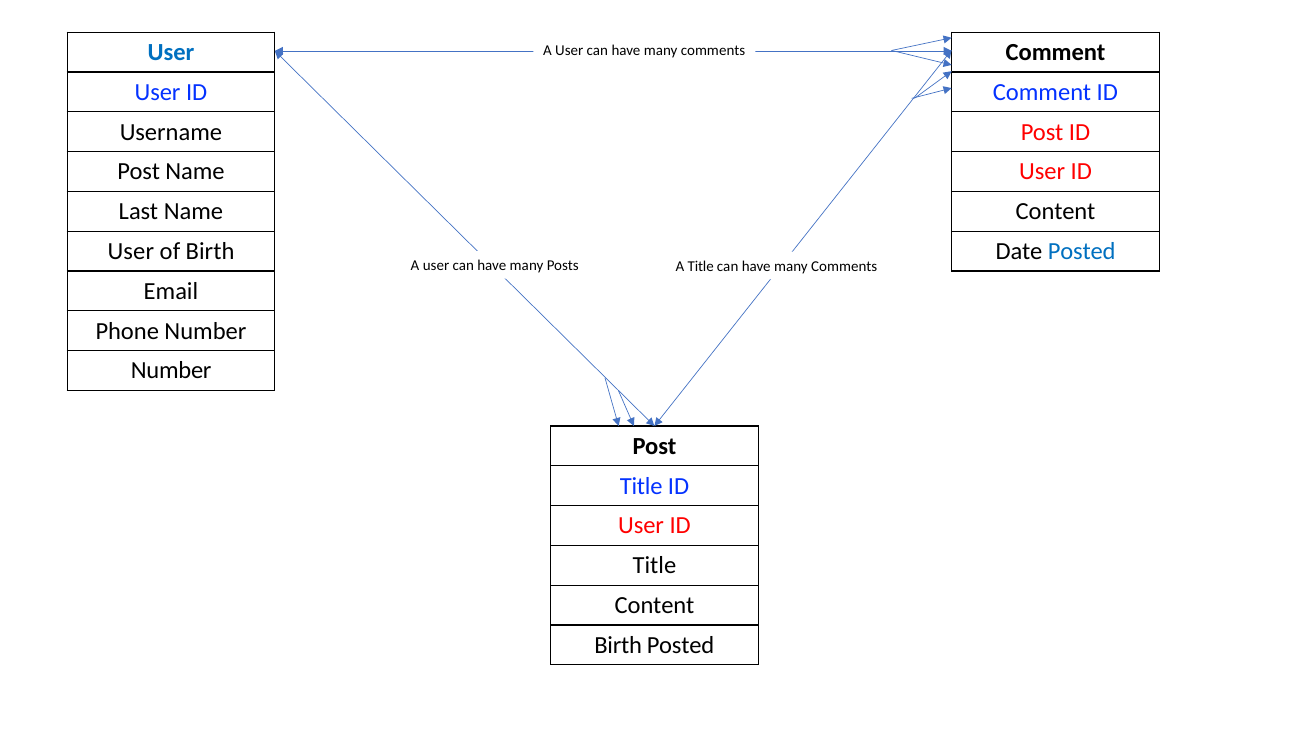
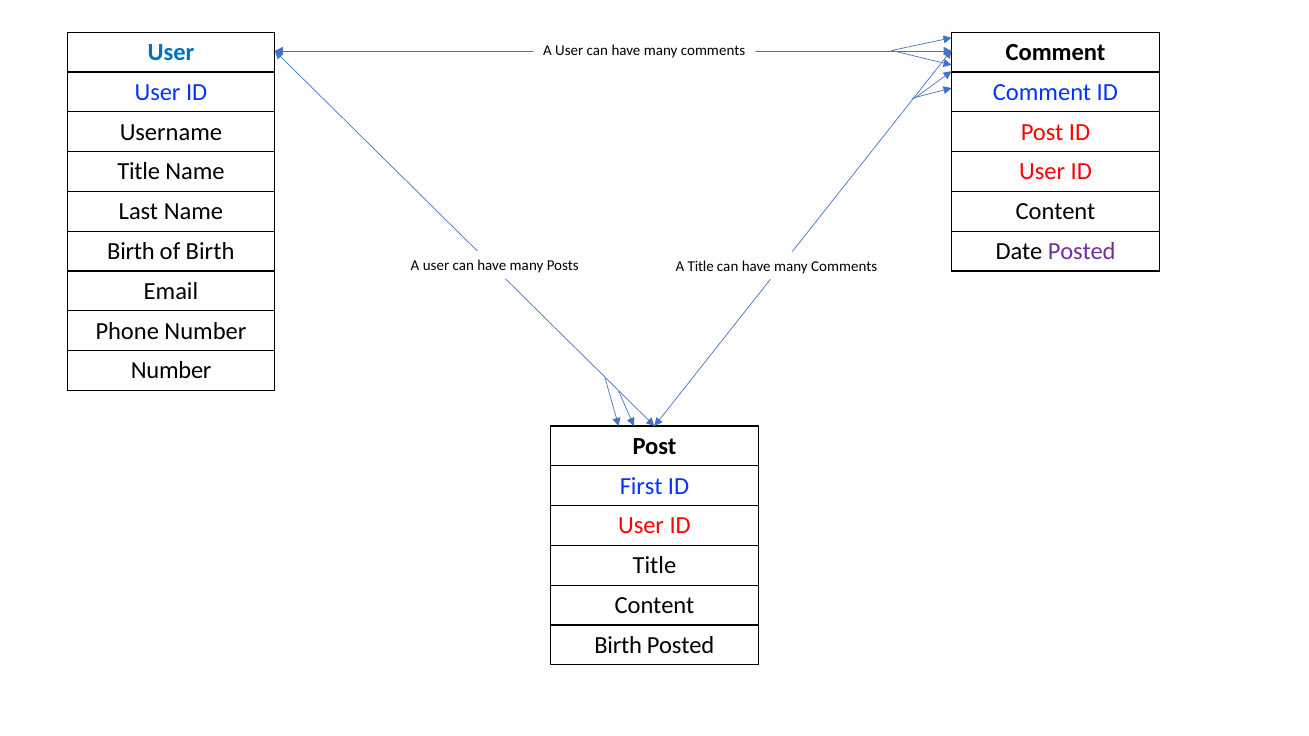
Post at (139, 172): Post -> Title
User at (131, 251): User -> Birth
Posted at (1082, 251) colour: blue -> purple
Title at (641, 486): Title -> First
